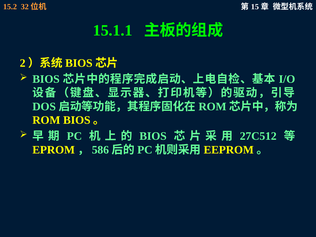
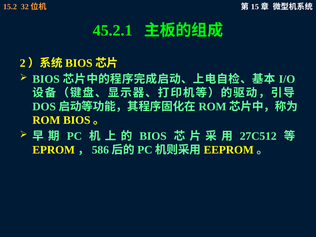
15.1.1: 15.1.1 -> 45.2.1
